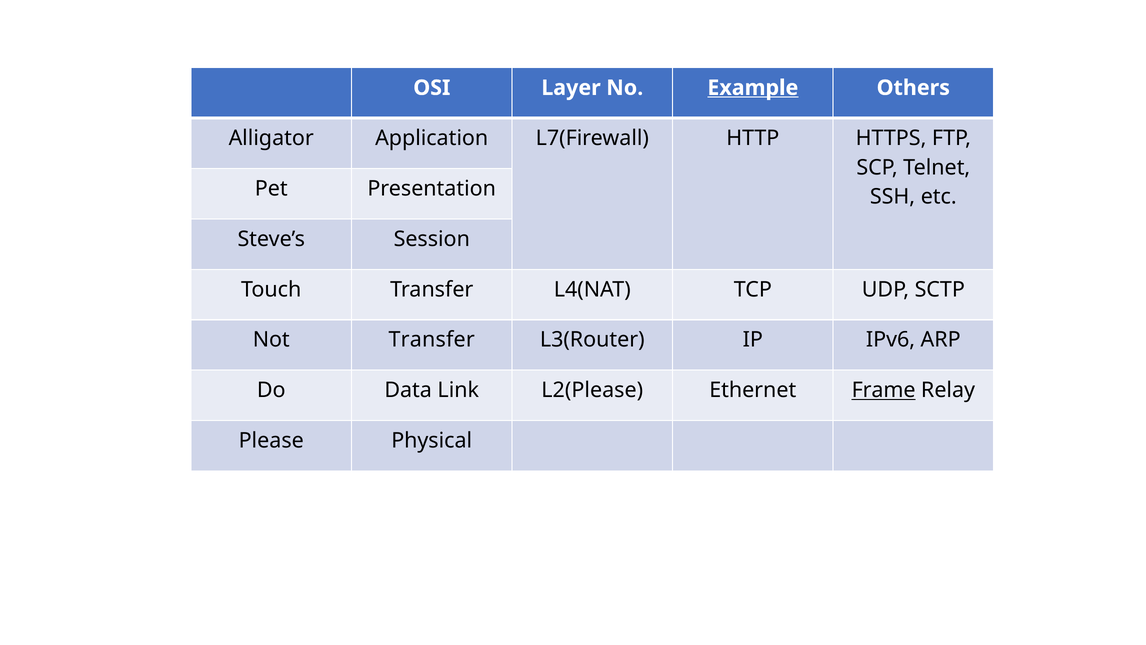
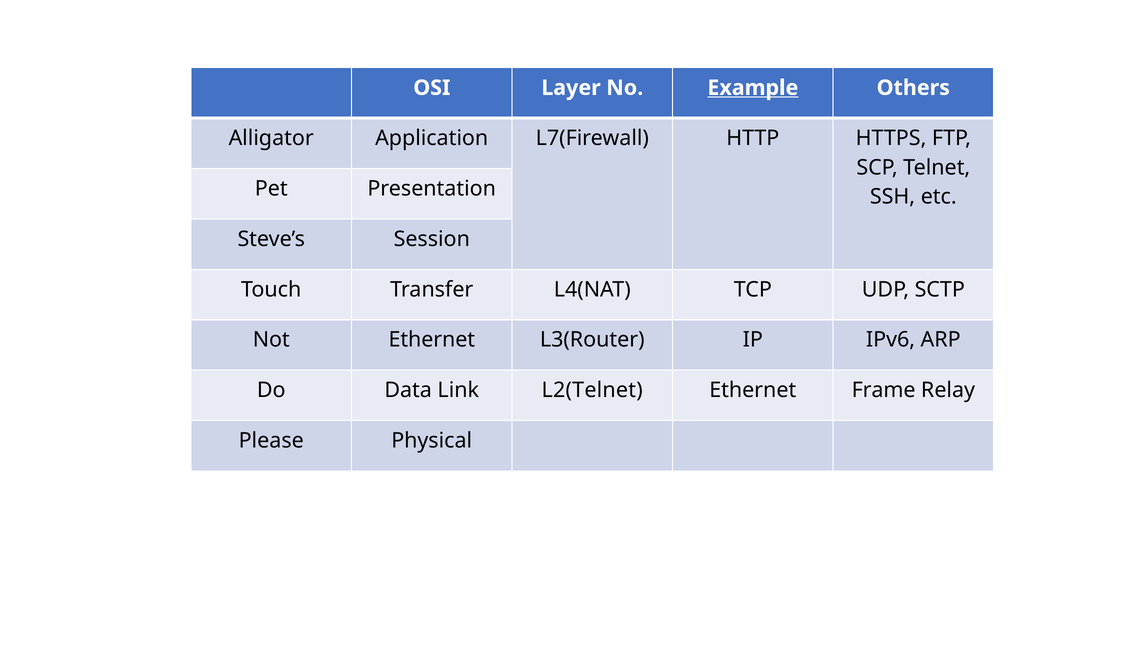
Not Transfer: Transfer -> Ethernet
L2(Please: L2(Please -> L2(Telnet
Frame underline: present -> none
